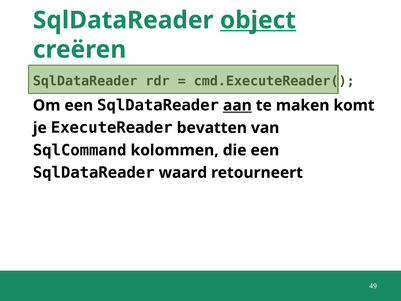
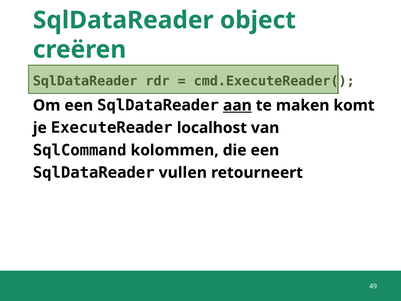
object underline: present -> none
bevatten: bevatten -> localhost
waard: waard -> vullen
